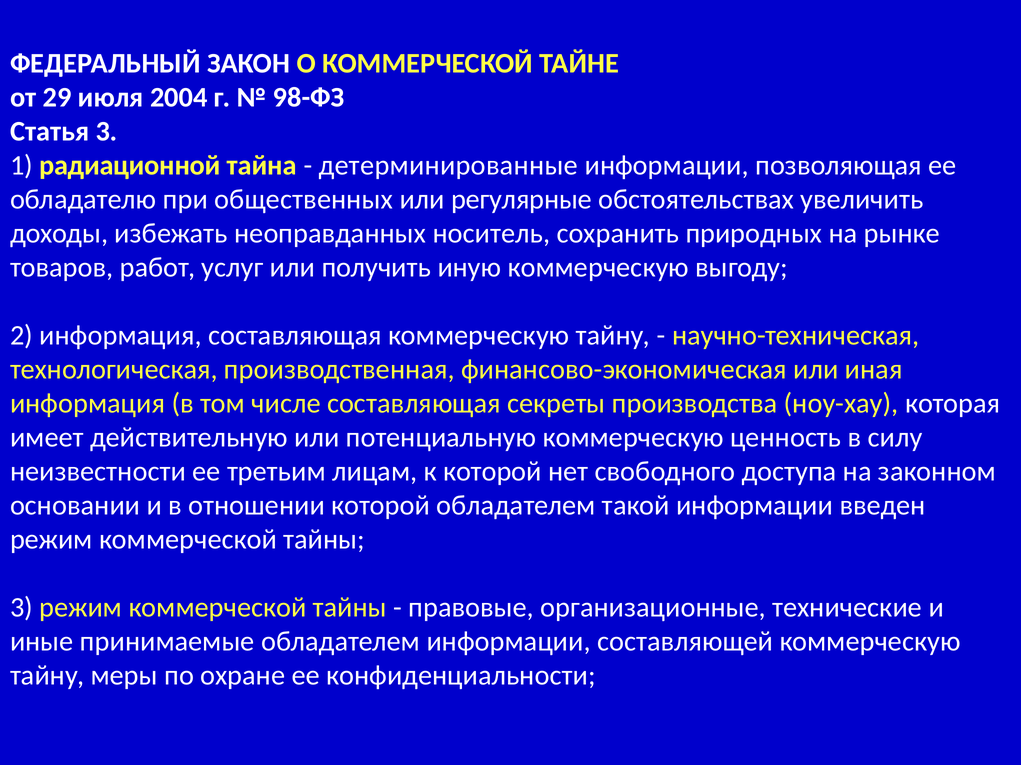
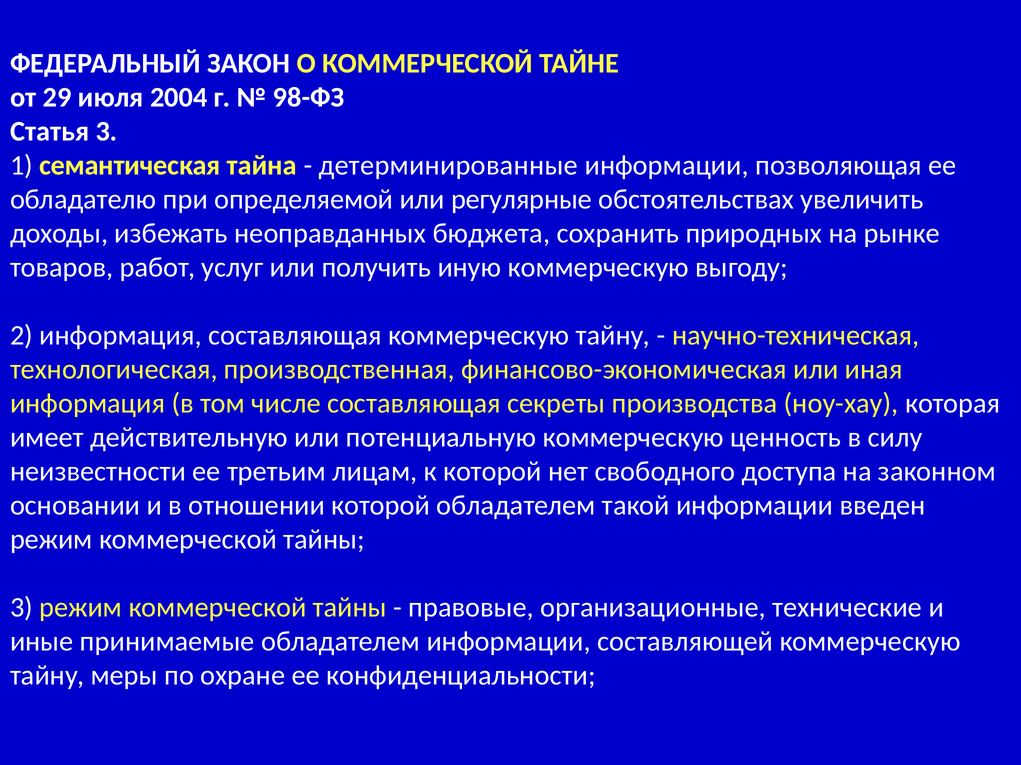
радиационной: радиационной -> семантическая
общественных: общественных -> определяемой
носитель: носитель -> бюджета
